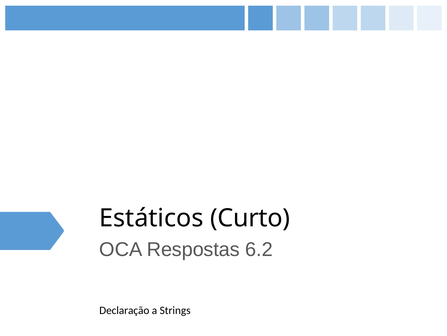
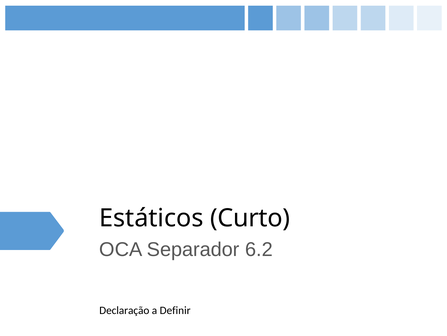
Respostas: Respostas -> Separador
Strings: Strings -> Definir
